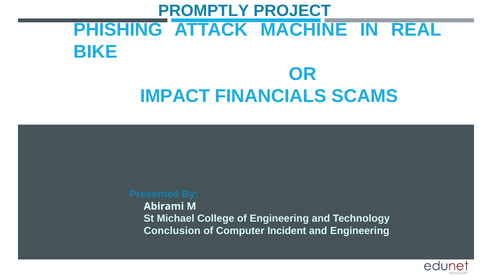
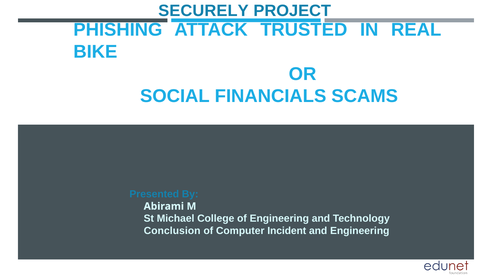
PROMPTLY: PROMPTLY -> SECURELY
MACHINE: MACHINE -> TRUSTED
IMPACT: IMPACT -> SOCIAL
